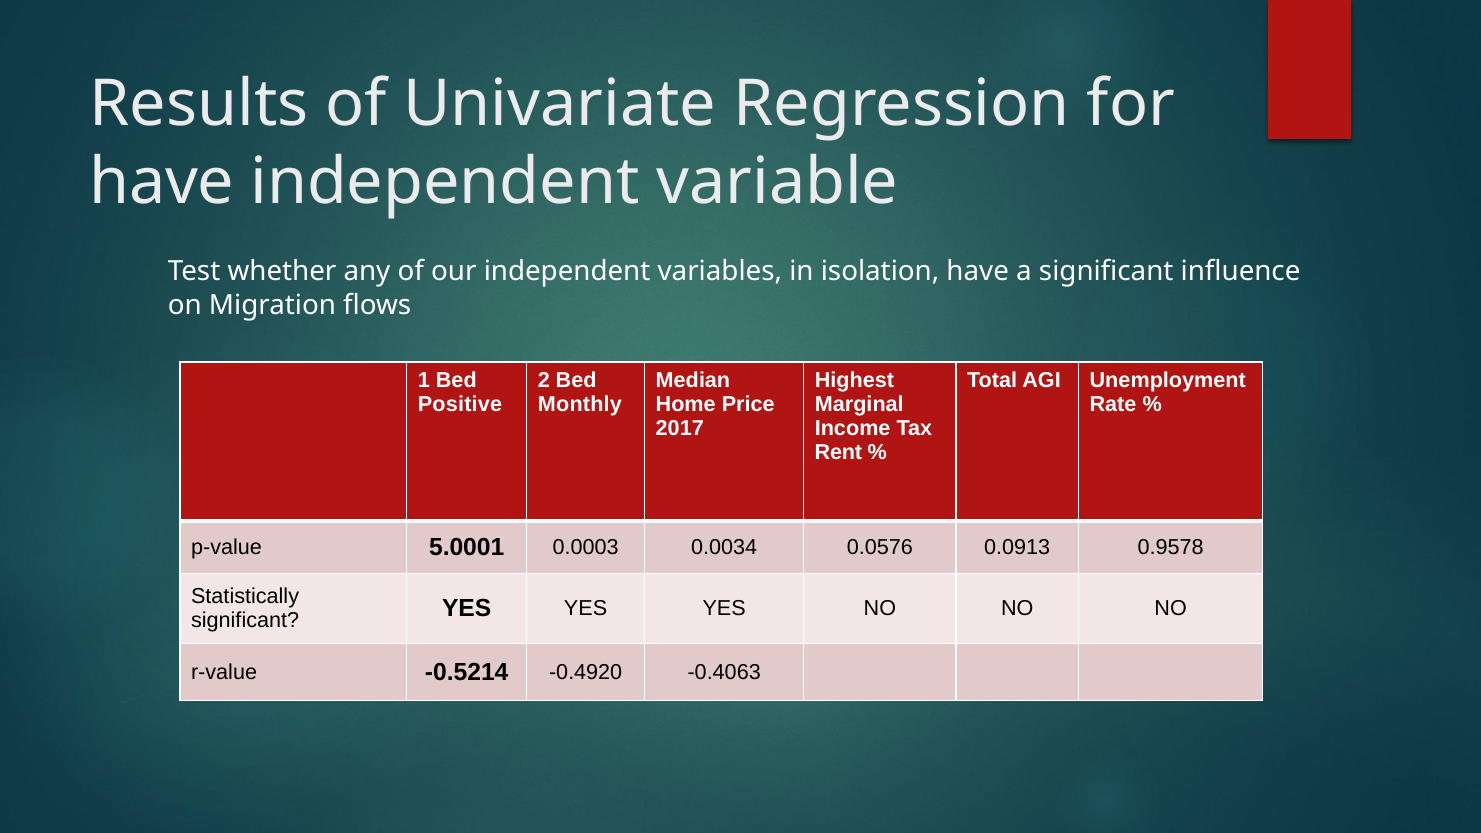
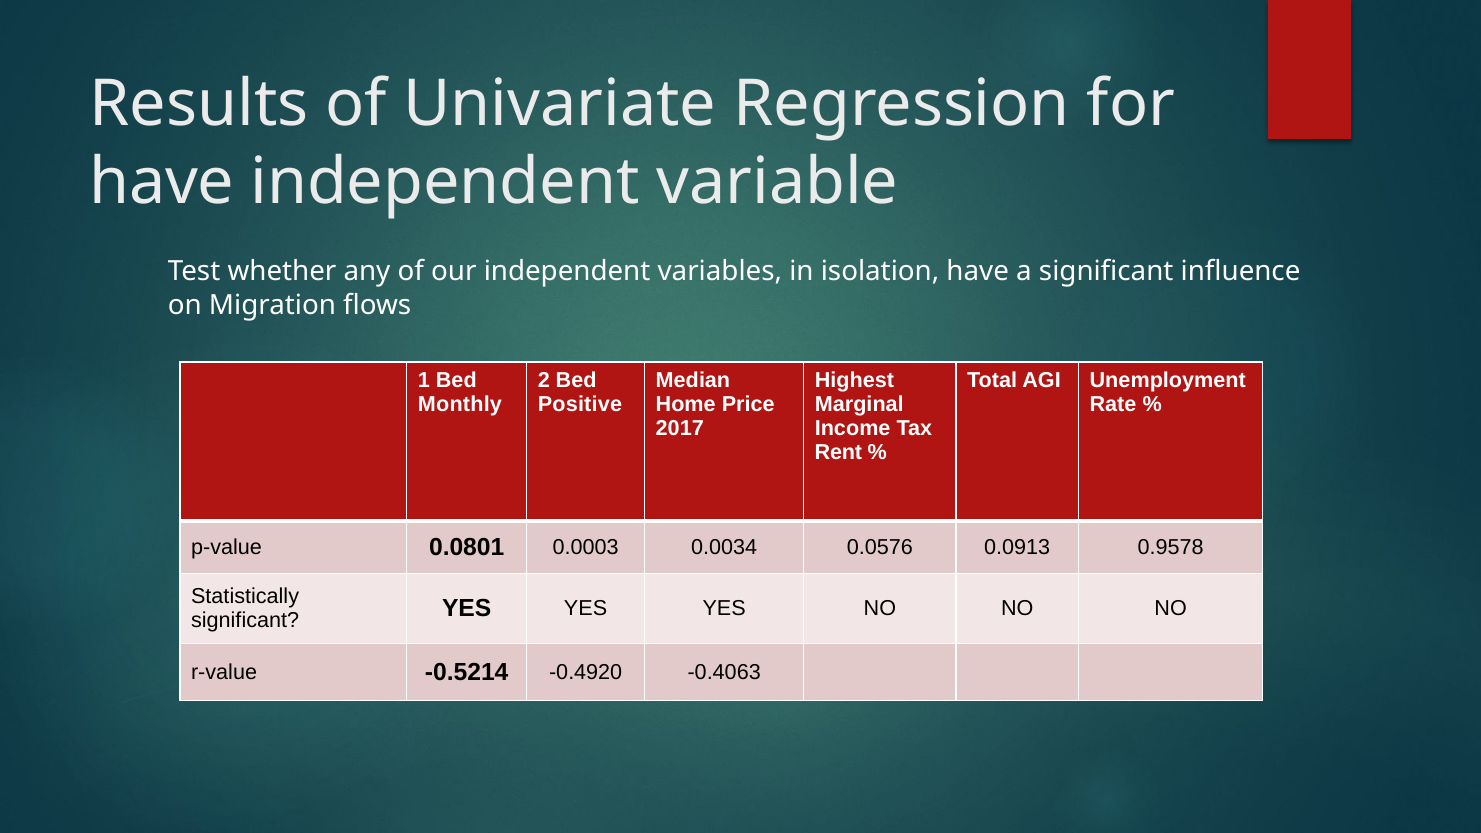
Positive: Positive -> Monthly
Monthly: Monthly -> Positive
5.0001: 5.0001 -> 0.0801
